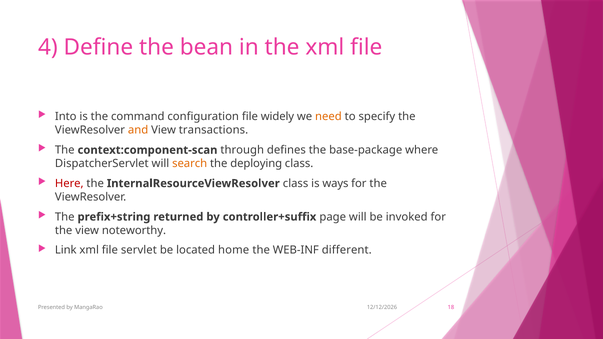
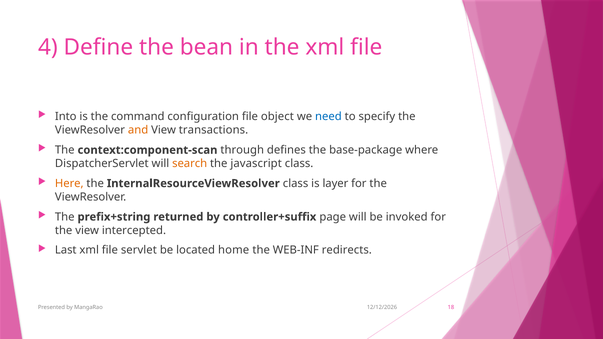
widely: widely -> object
need colour: orange -> blue
deploying: deploying -> javascript
Here colour: red -> orange
ways: ways -> layer
noteworthy: noteworthy -> intercepted
Link: Link -> Last
different: different -> redirects
